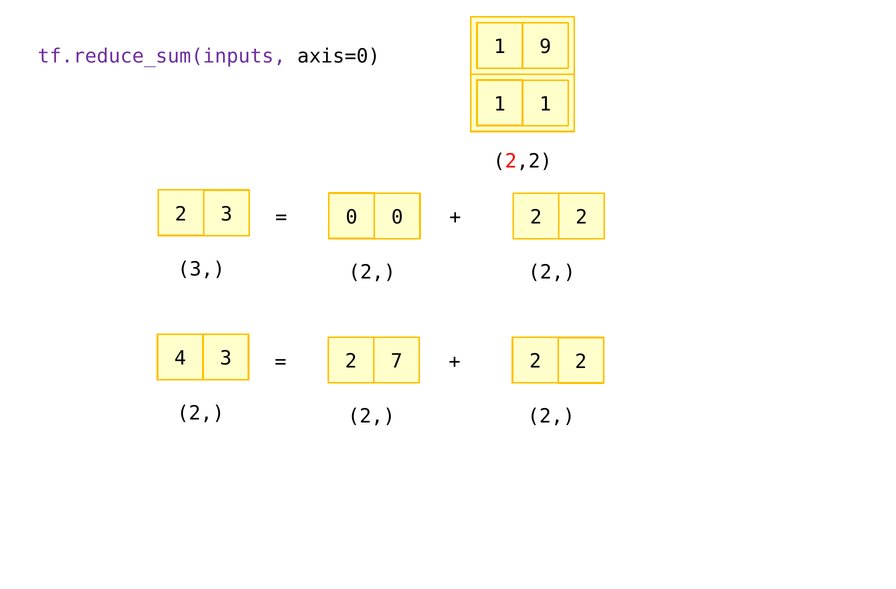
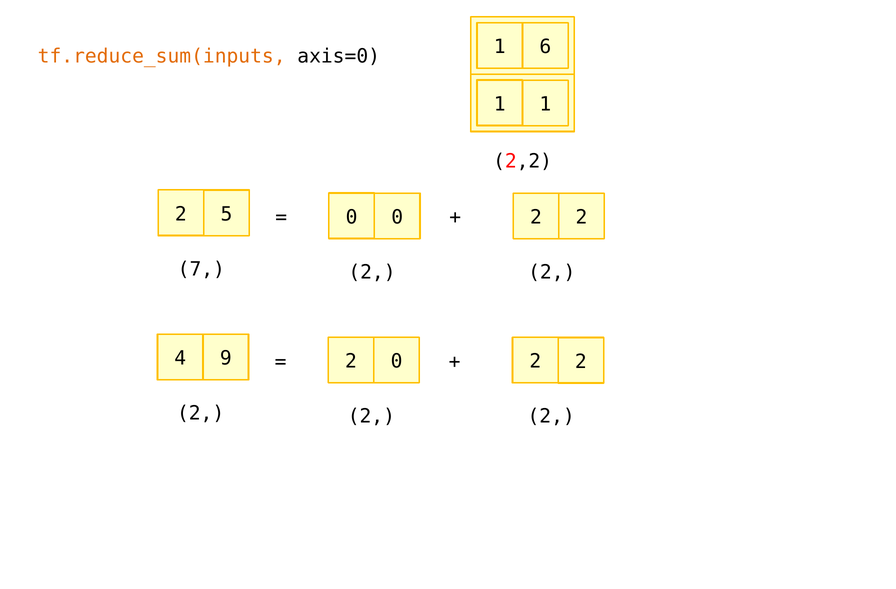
9: 9 -> 6
tf.reduce_sum(inputs colour: purple -> orange
3 at (226, 214): 3 -> 5
3 at (201, 269): 3 -> 7
4 3: 3 -> 9
2 7: 7 -> 0
